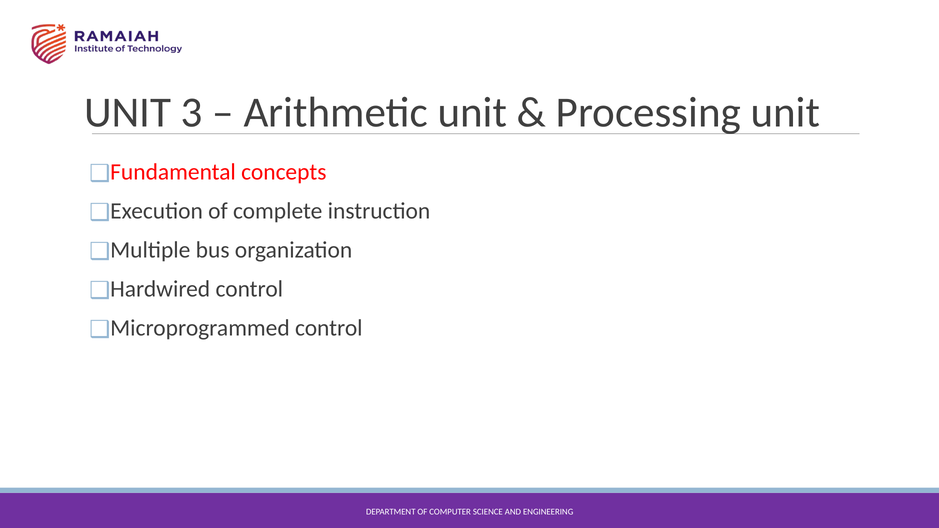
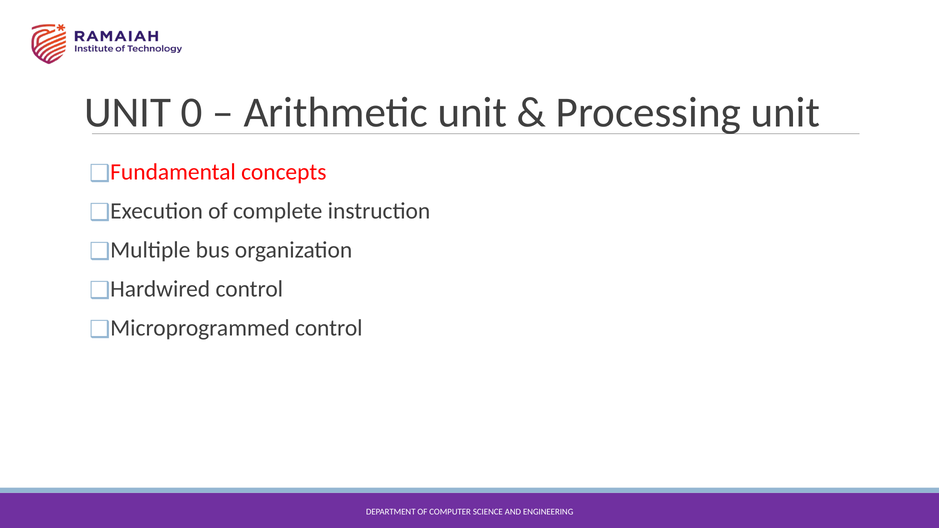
3: 3 -> 0
